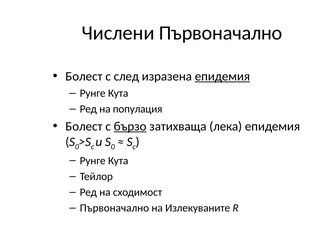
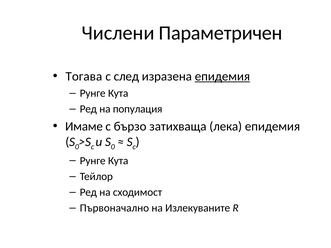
Числени Първоначално: Първоначално -> Параметричен
Болест at (84, 76): Болест -> Тогава
Болест at (84, 126): Болест -> Имаме
бързо underline: present -> none
